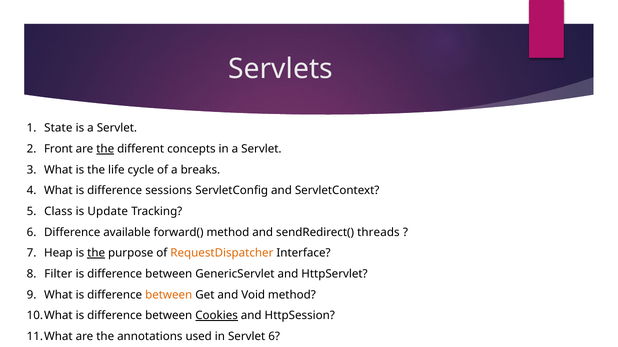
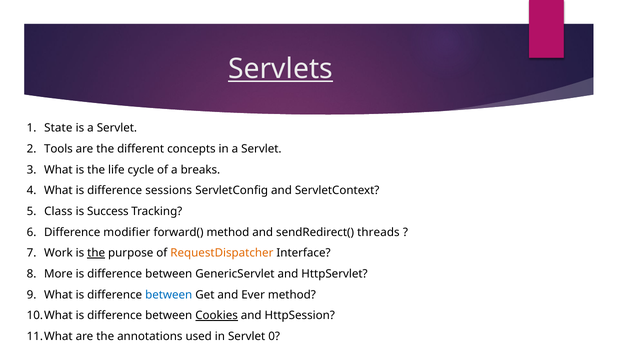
Servlets underline: none -> present
Front: Front -> Tools
the at (105, 149) underline: present -> none
Update: Update -> Success
available: available -> modifier
Heap: Heap -> Work
Filter: Filter -> More
between at (169, 295) colour: orange -> blue
Void: Void -> Ever
Servlet 6: 6 -> 0
